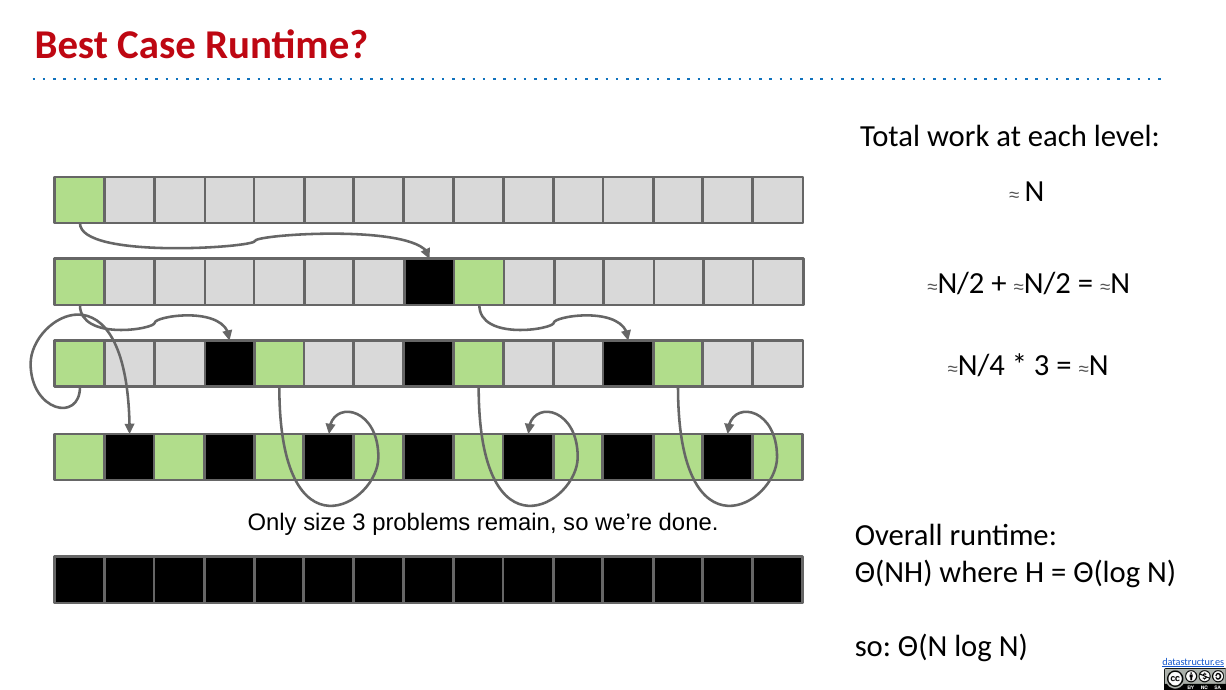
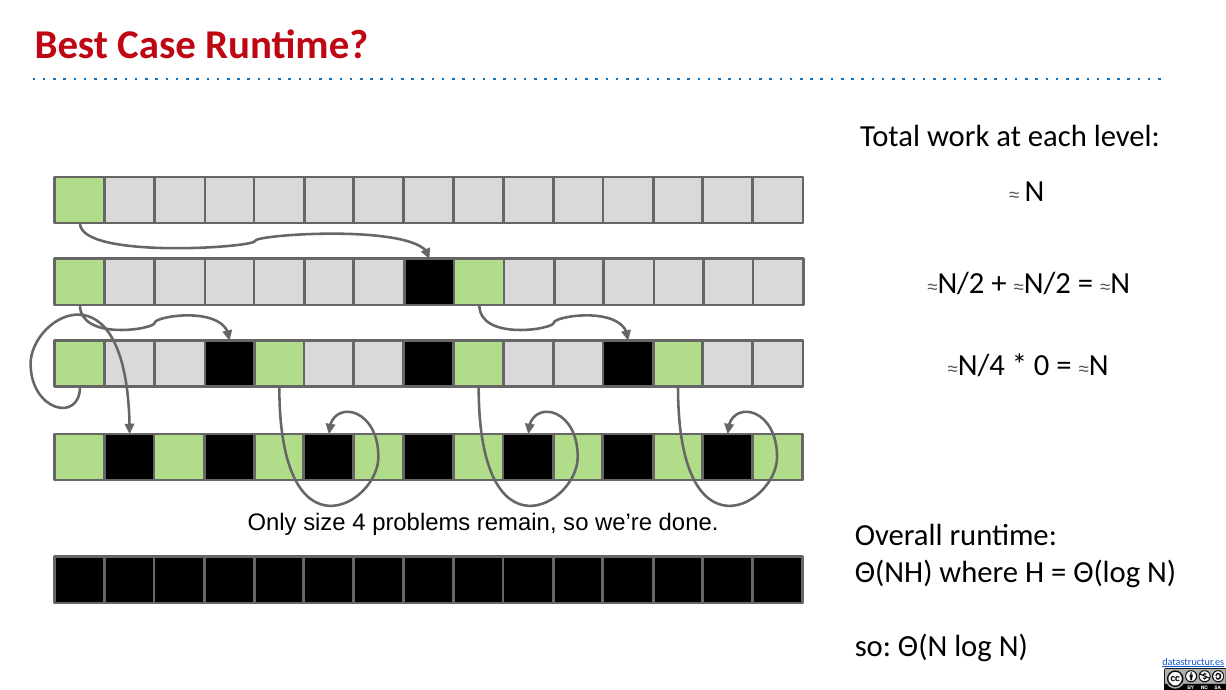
3 at (1042, 365): 3 -> 0
size 3: 3 -> 4
